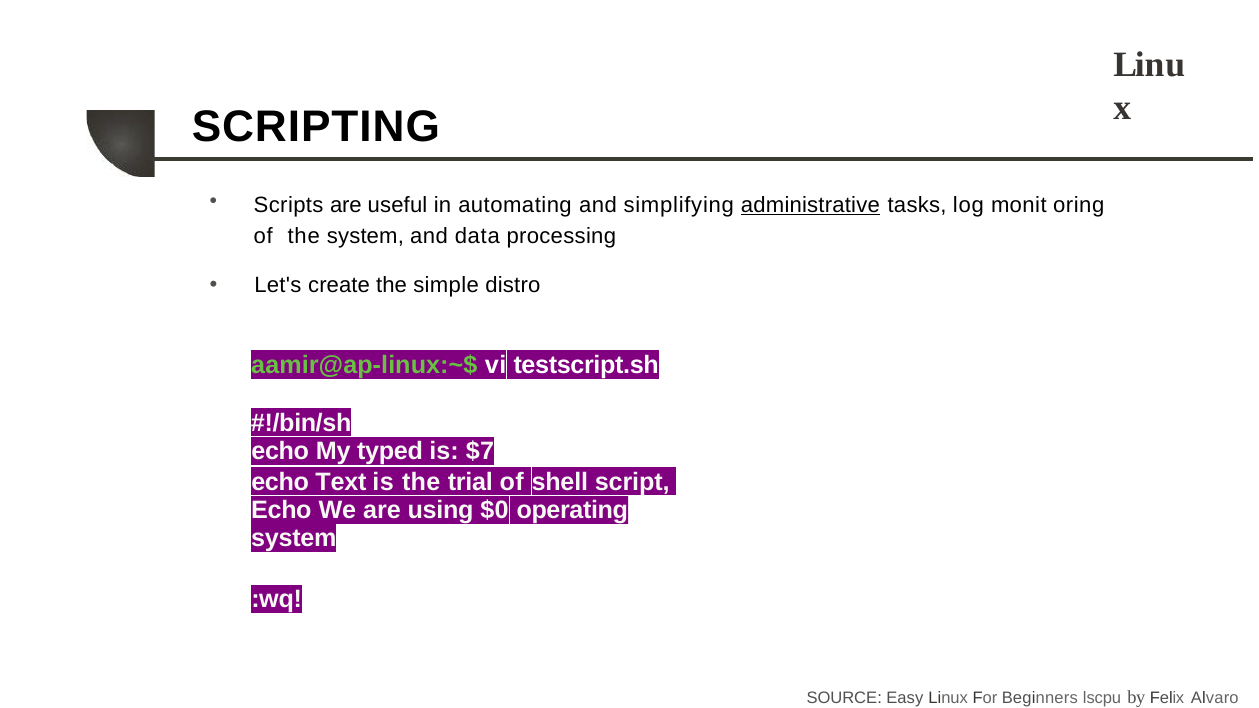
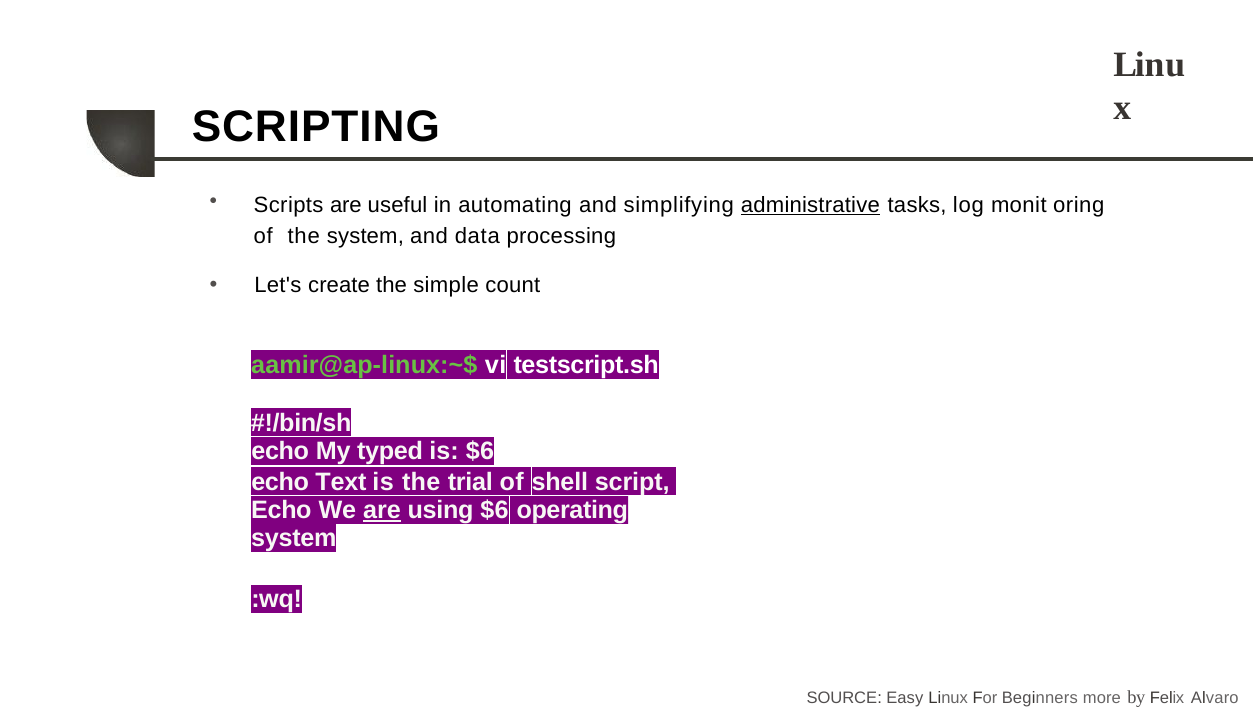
distro: distro -> count
is $7: $7 -> $6
are at (382, 510) underline: none -> present
using $0: $0 -> $6
lscpu: lscpu -> more
